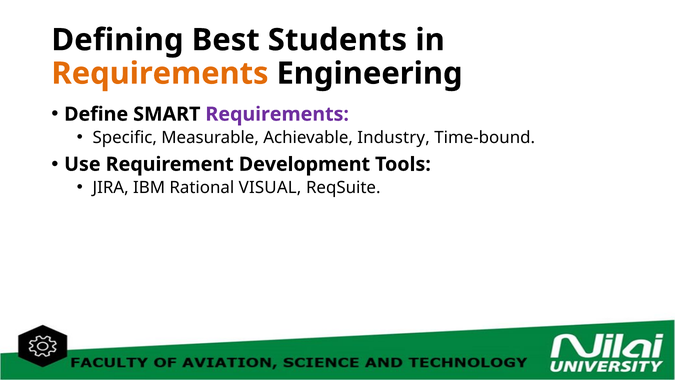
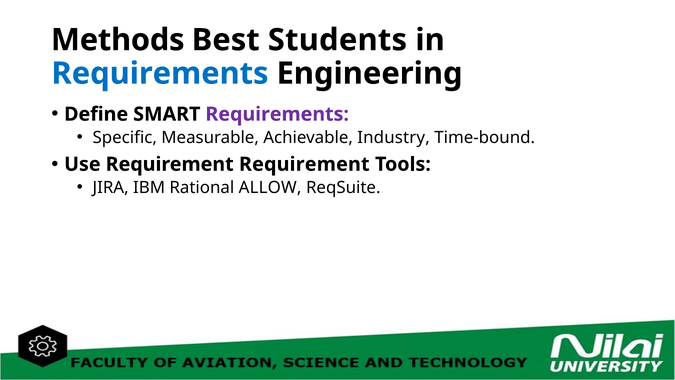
Defining: Defining -> Methods
Requirements at (160, 73) colour: orange -> blue
Requirement Development: Development -> Requirement
VISUAL: VISUAL -> ALLOW
